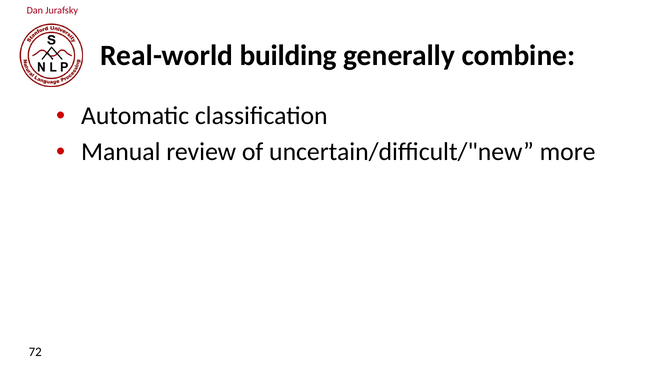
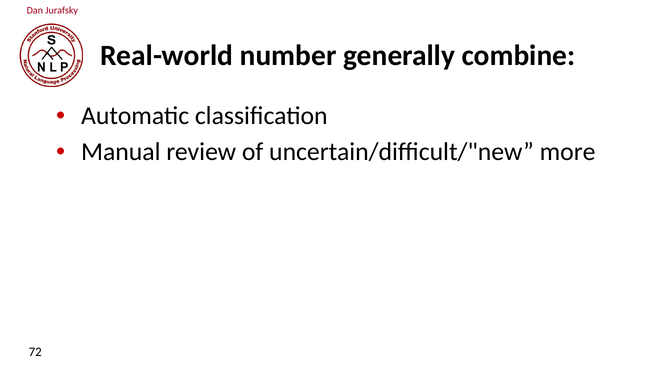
building: building -> number
